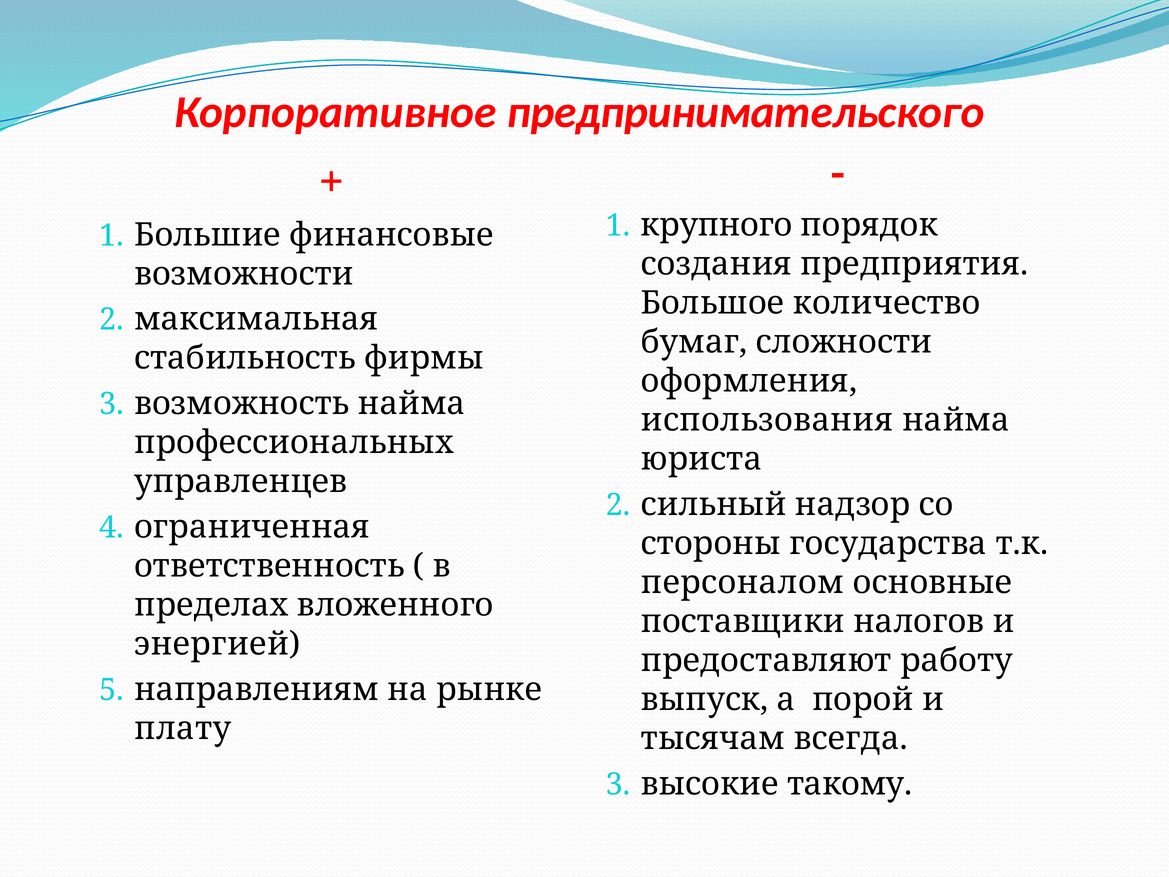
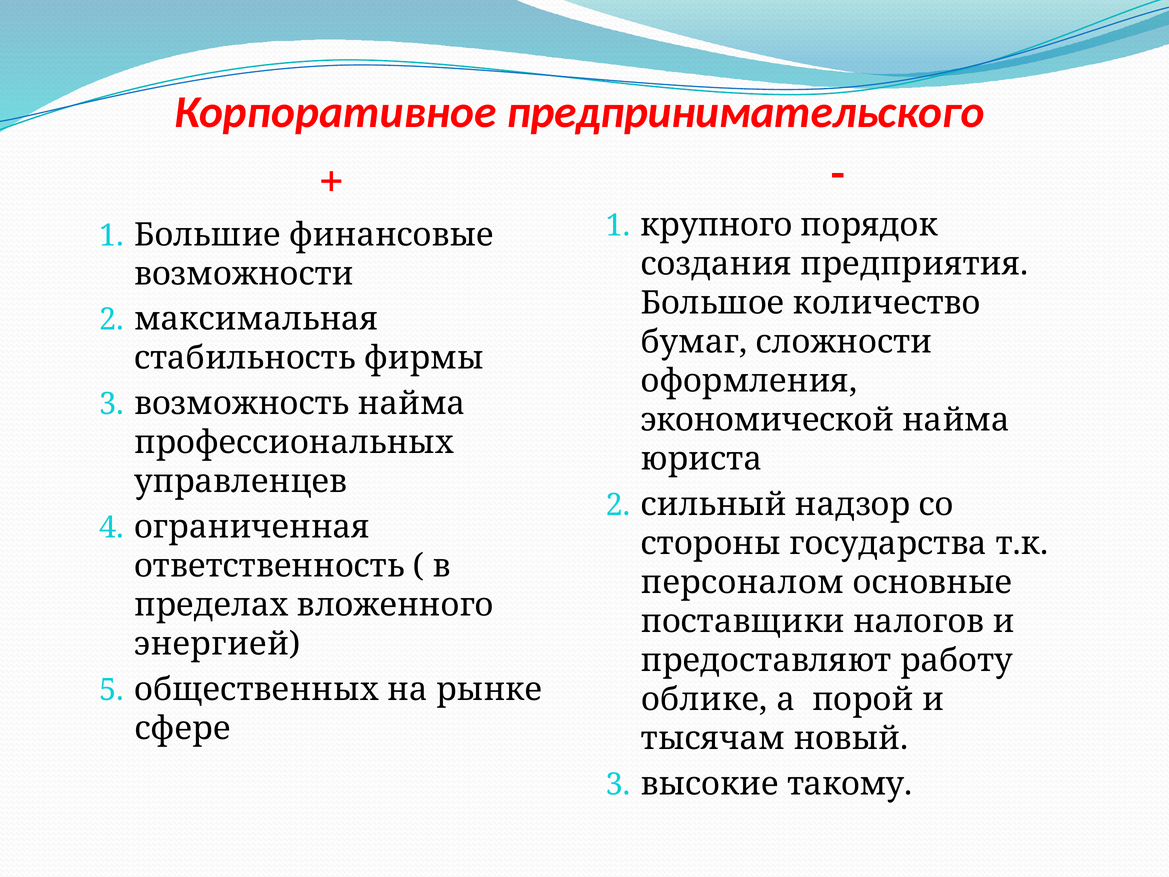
использования: использования -> экономической
направлениям: направлениям -> общественных
выпуск: выпуск -> облике
плату: плату -> сфере
всегда: всегда -> новый
